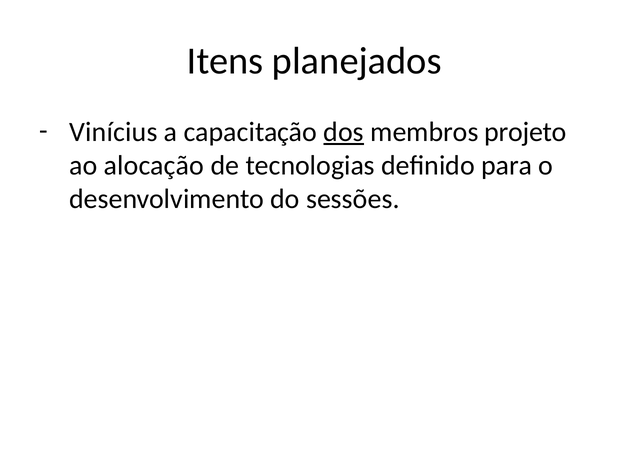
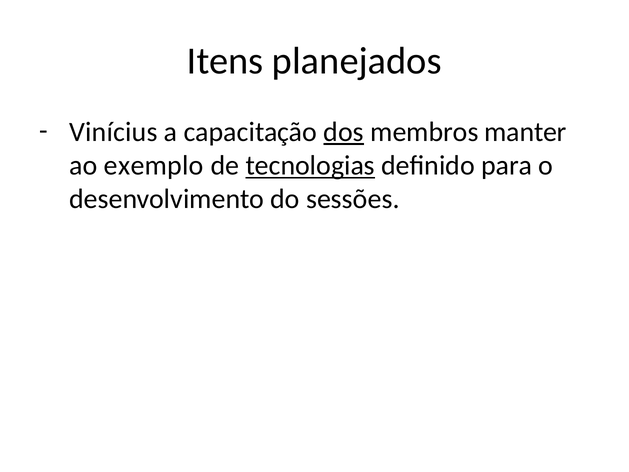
projeto: projeto -> manter
alocação: alocação -> exemplo
tecnologias underline: none -> present
